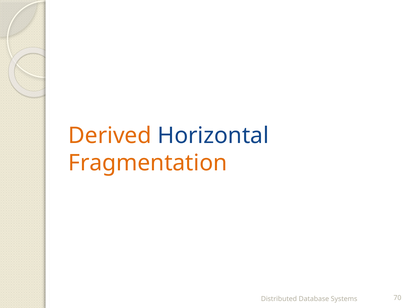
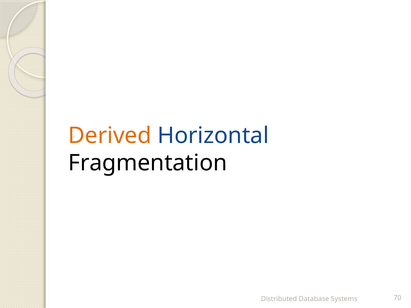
Fragmentation colour: orange -> black
